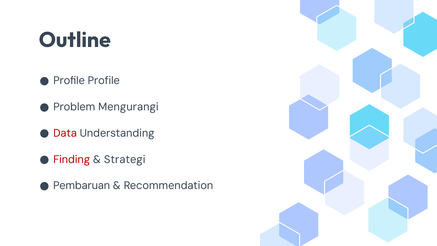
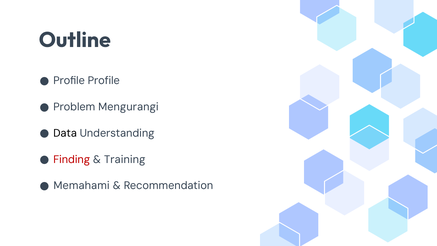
Data colour: red -> black
Strategi: Strategi -> Training
Pembaruan: Pembaruan -> Memahami
